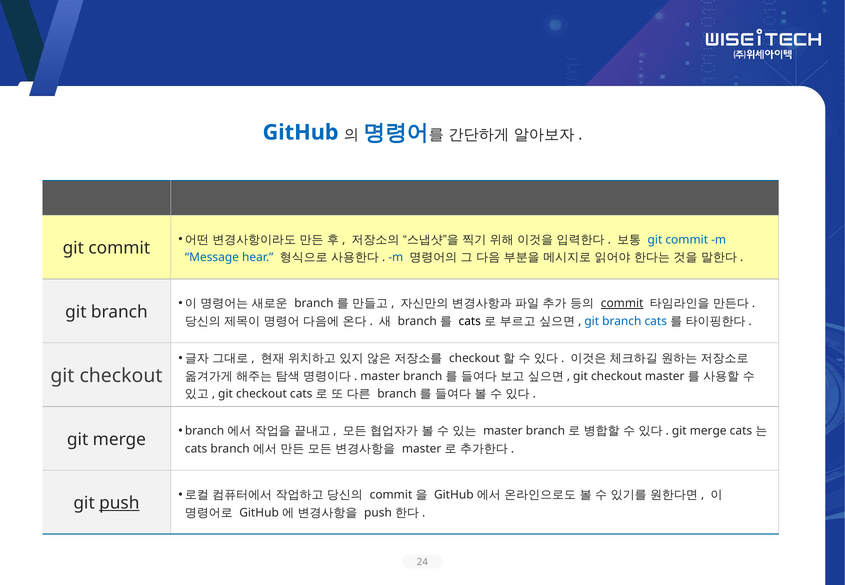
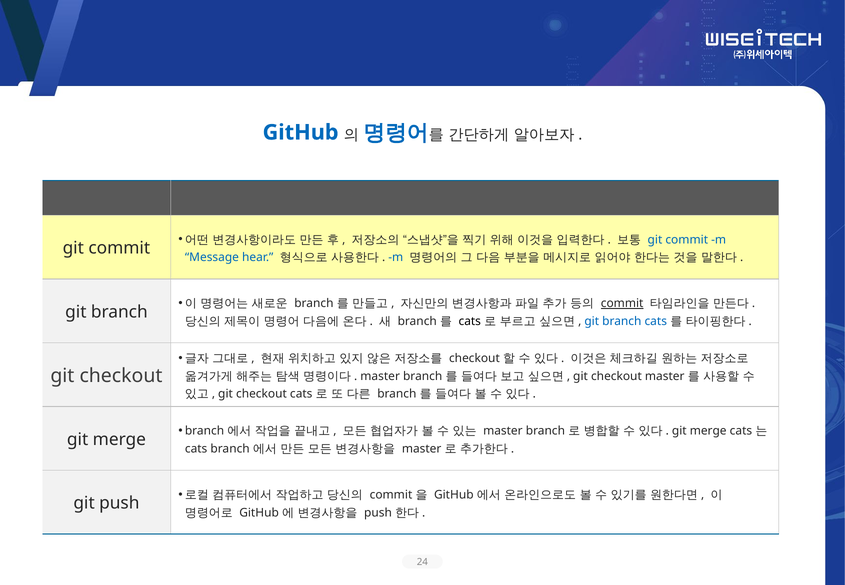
push at (119, 503) underline: present -> none
